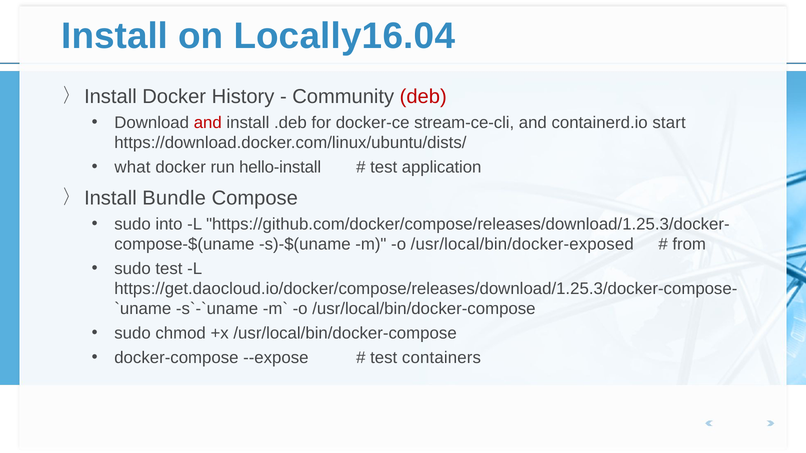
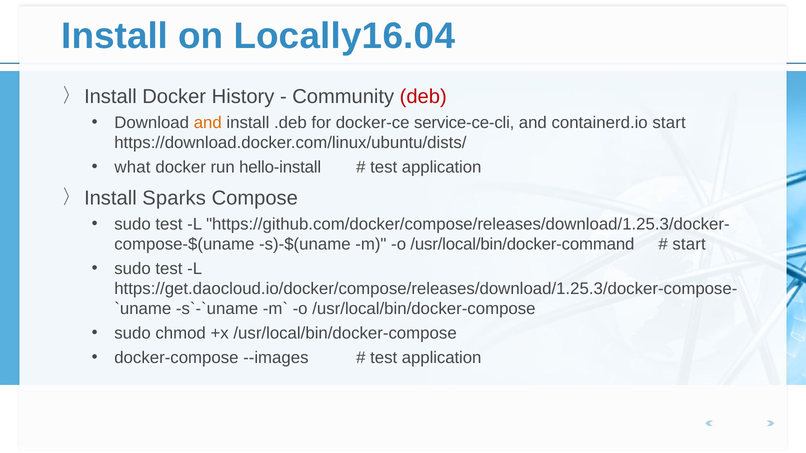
and at (208, 123) colour: red -> orange
stream-ce-cli: stream-ce-cli -> service-ce-cli
Bundle: Bundle -> Sparks
into at (169, 224): into -> test
/usr/local/bin/docker-exposed: /usr/local/bin/docker-exposed -> /usr/local/bin/docker-command
from at (689, 244): from -> start
--expose: --expose -> --images
containers at (441, 358): containers -> application
